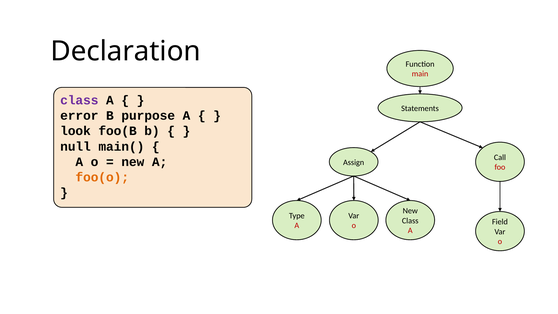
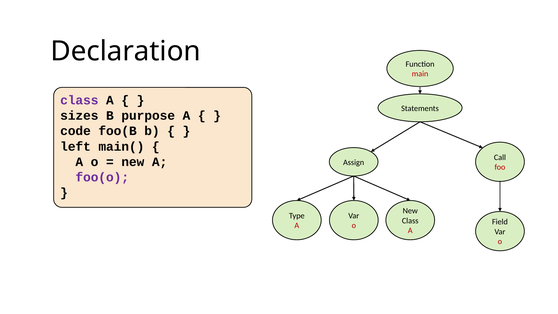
error: error -> sizes
look: look -> code
null: null -> left
foo(o colour: orange -> purple
